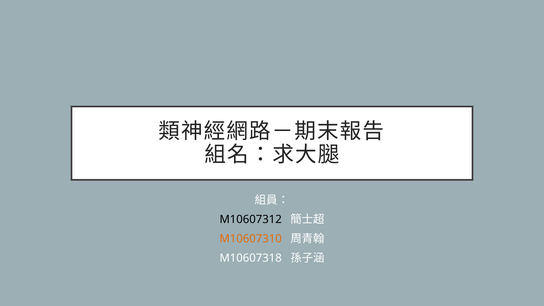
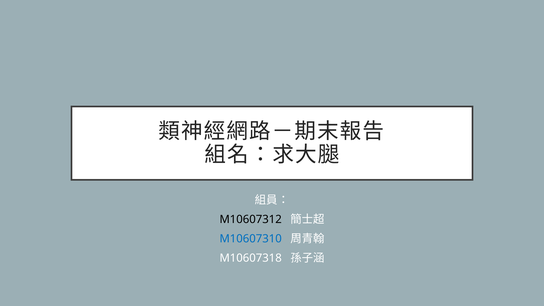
M10607310 colour: orange -> blue
